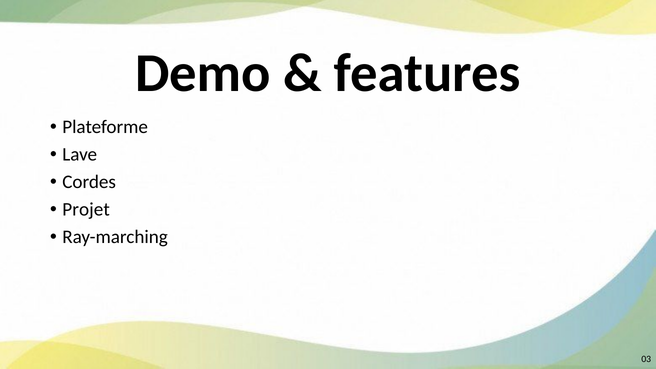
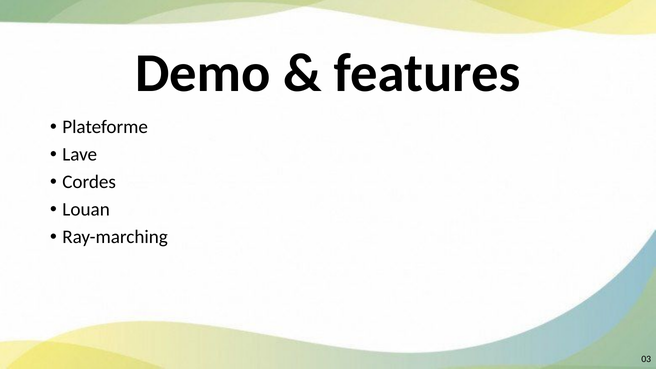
Projet: Projet -> Louan
